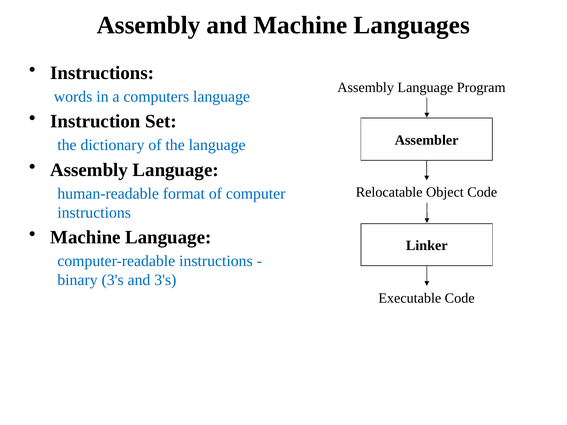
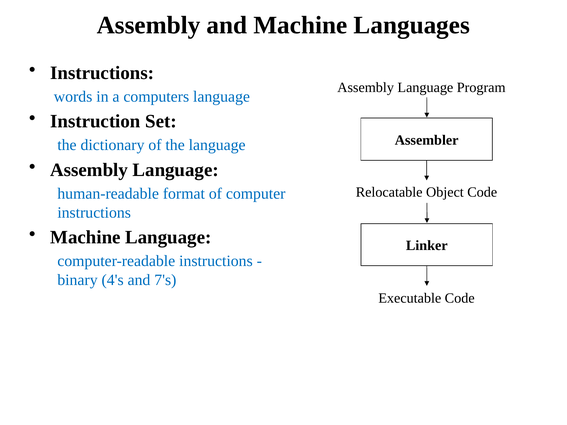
binary 3's: 3's -> 4's
and 3's: 3's -> 7's
